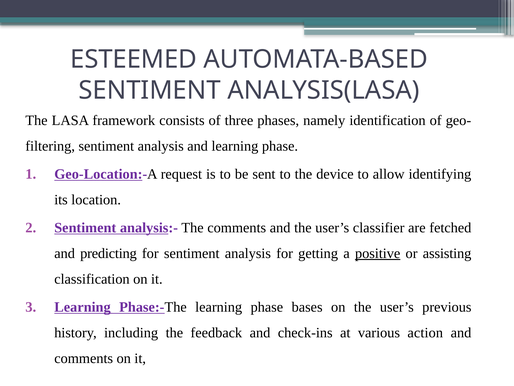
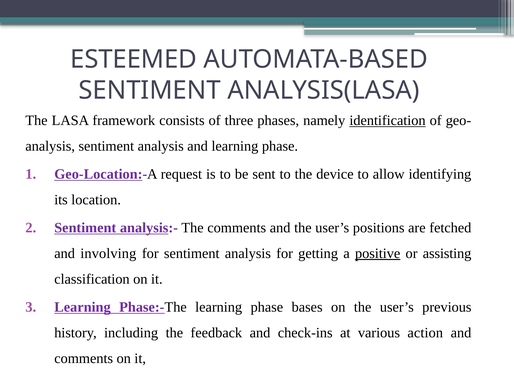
identification underline: none -> present
filtering at (50, 146): filtering -> analysis
classifier: classifier -> positions
predicting: predicting -> involving
